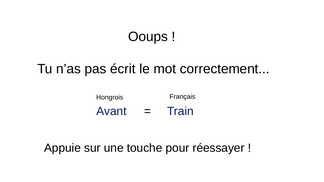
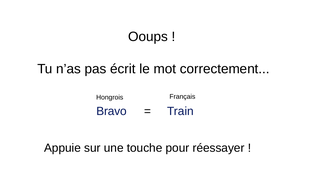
Avant: Avant -> Bravo
